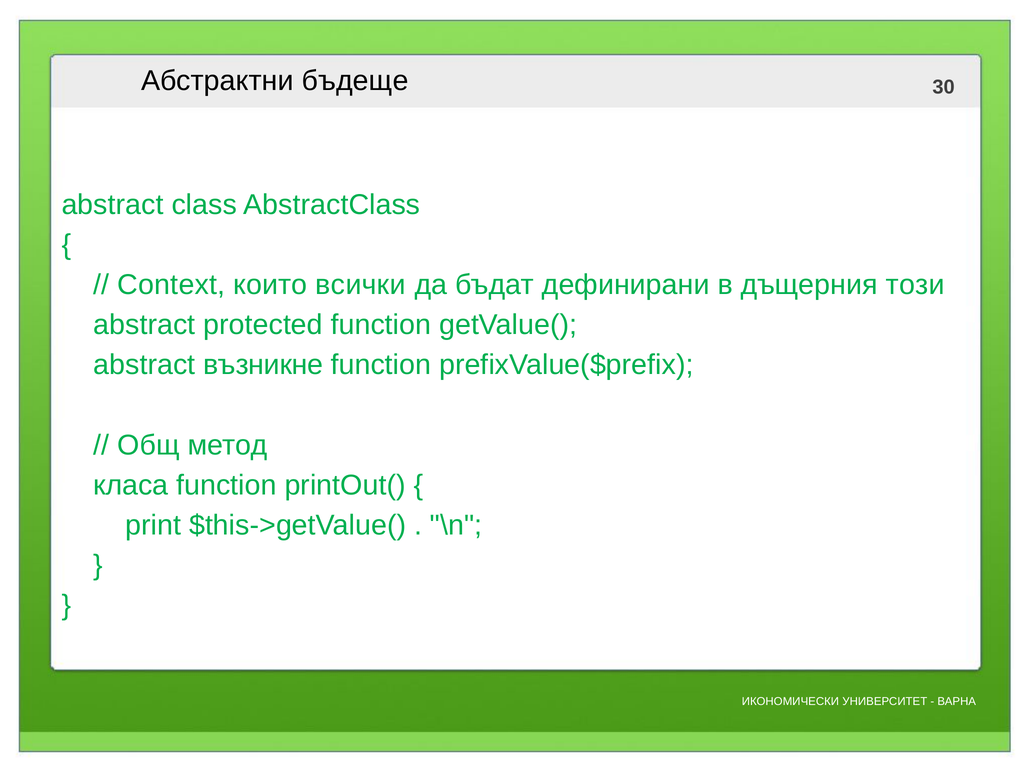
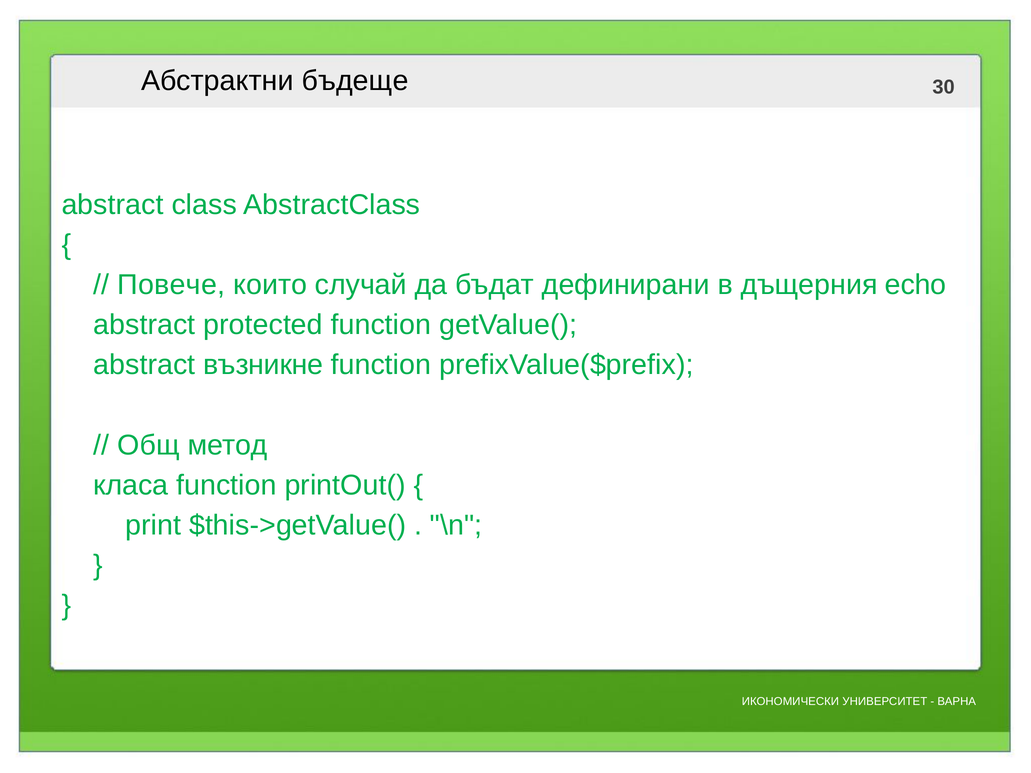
Context: Context -> Повече
всички: всички -> случай
този: този -> echo
